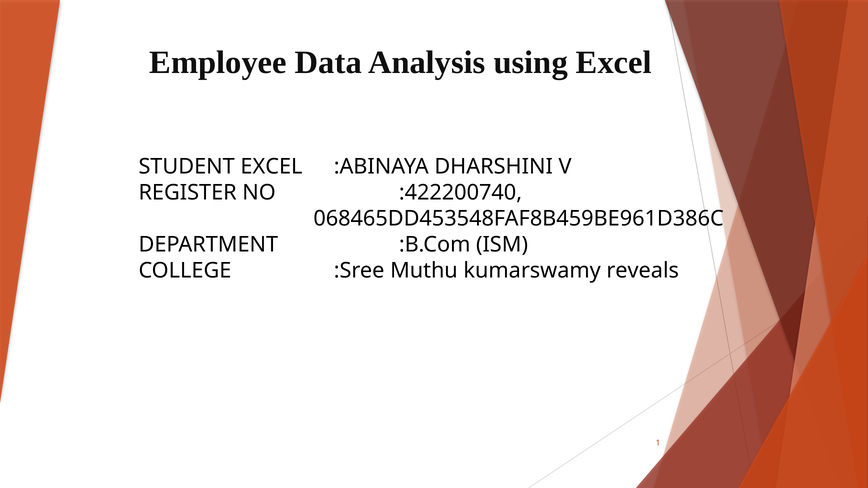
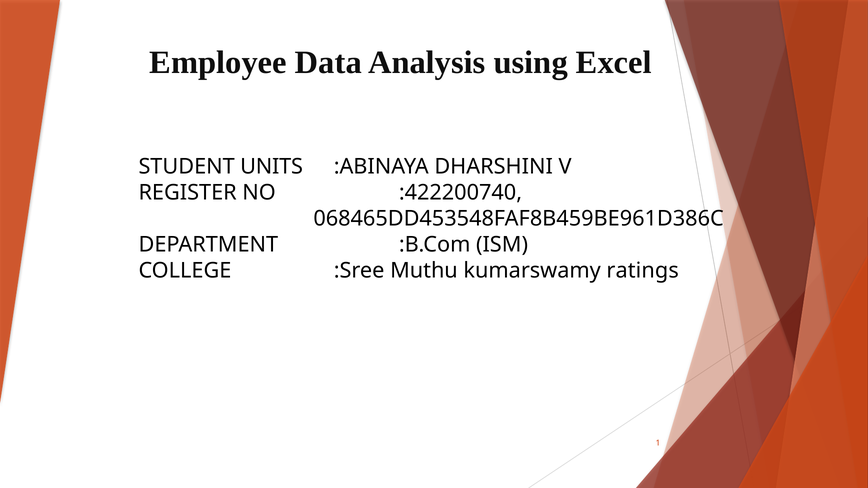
STUDENT EXCEL: EXCEL -> UNITS
reveals: reveals -> ratings
